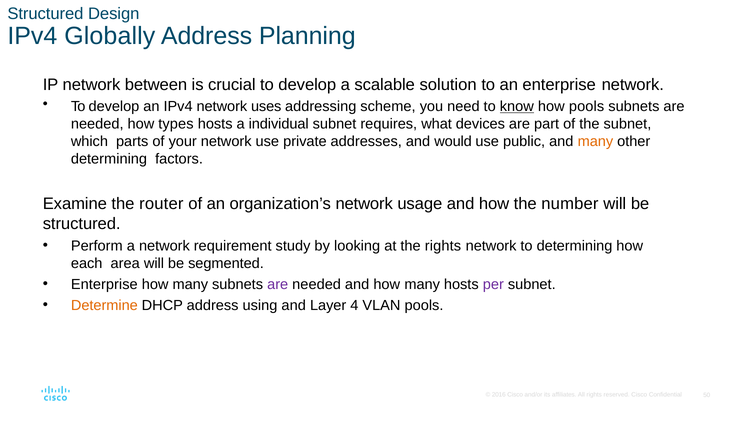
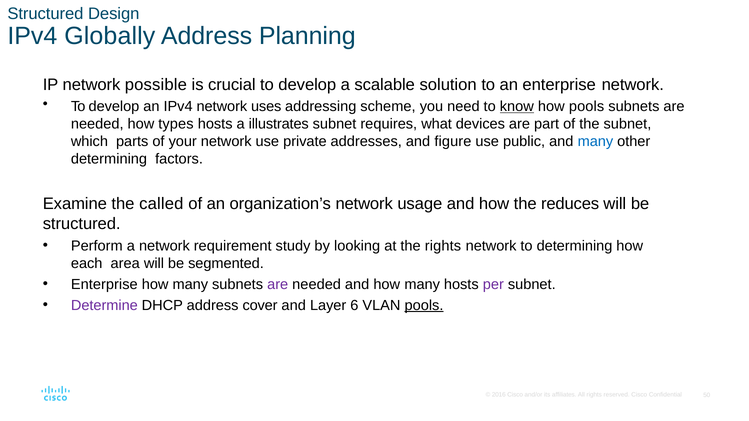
between: between -> possible
individual: individual -> illustrates
would: would -> figure
many at (595, 142) colour: orange -> blue
router: router -> called
number: number -> reduces
Determine colour: orange -> purple
using: using -> cover
4: 4 -> 6
pools at (424, 305) underline: none -> present
